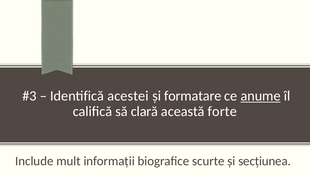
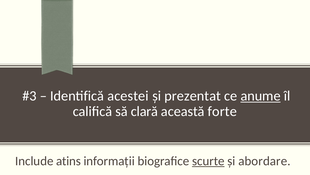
formatare: formatare -> prezentat
mult: mult -> atins
scurte underline: none -> present
secțiunea: secțiunea -> abordare
